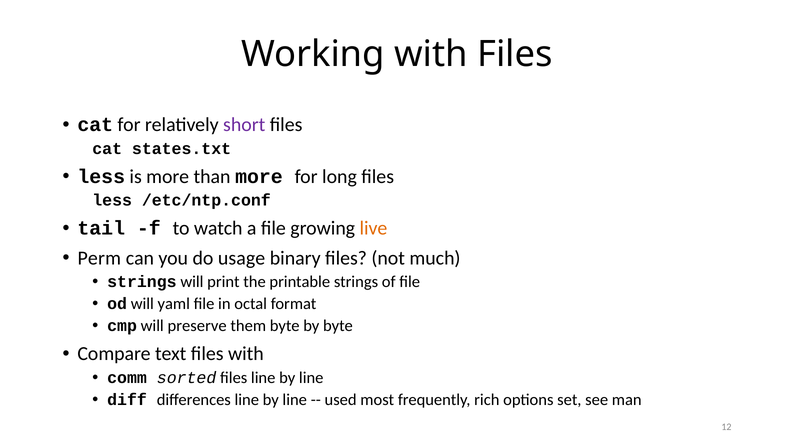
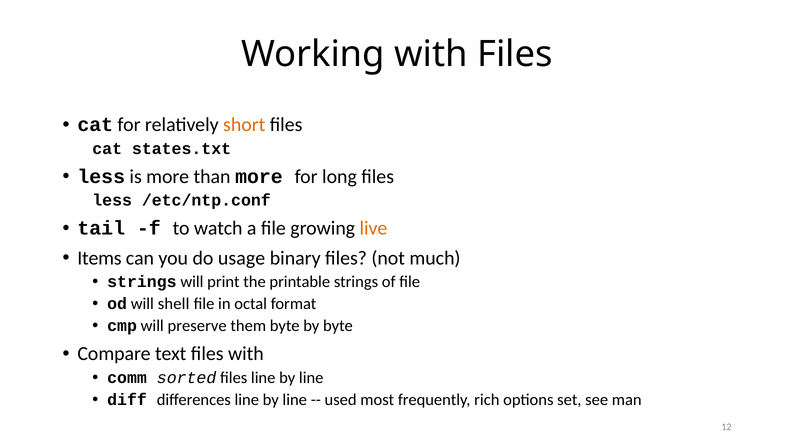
short colour: purple -> orange
Perm: Perm -> Items
yaml: yaml -> shell
